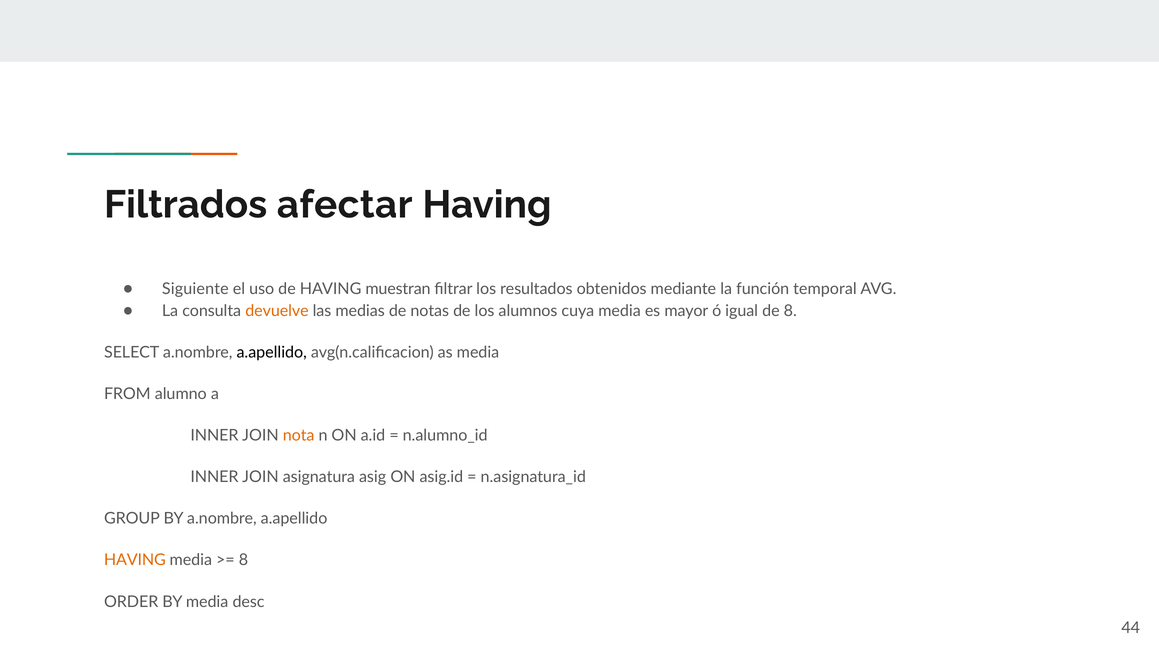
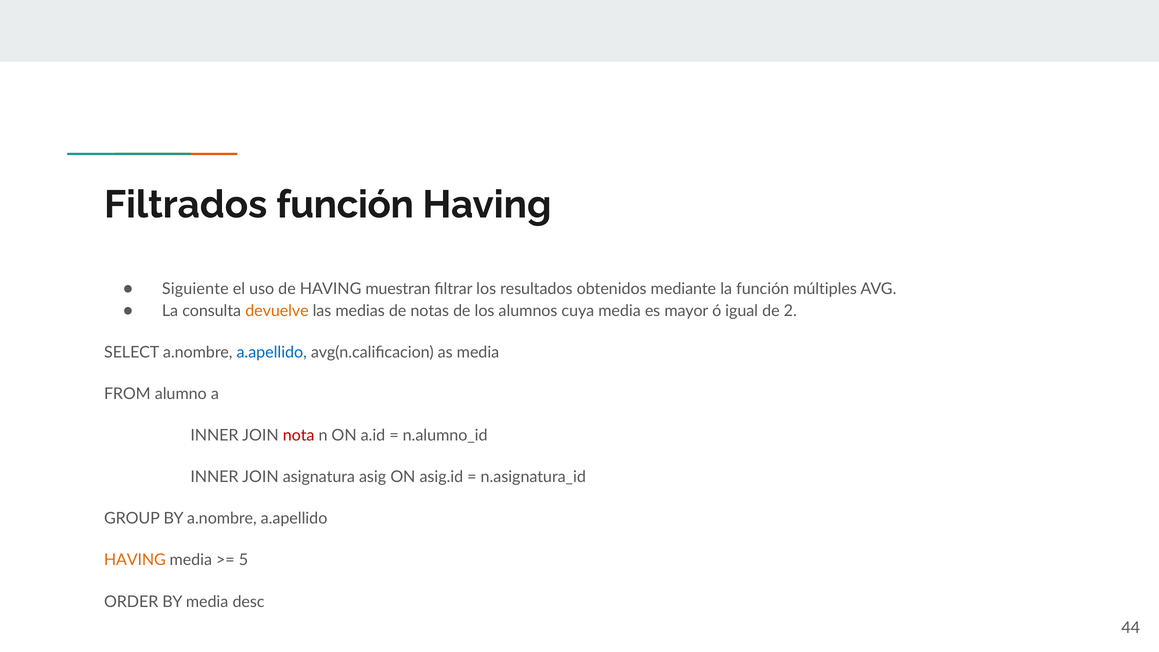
Filtrados afectar: afectar -> función
temporal: temporal -> múltiples
de 8: 8 -> 2
a.apellido at (272, 353) colour: black -> blue
nota colour: orange -> red
8 at (244, 560): 8 -> 5
